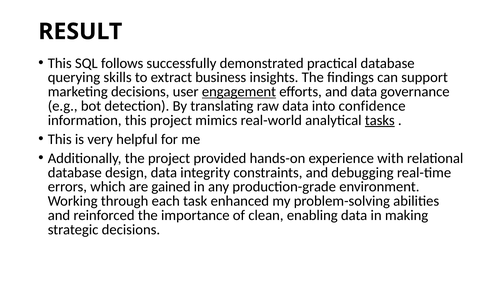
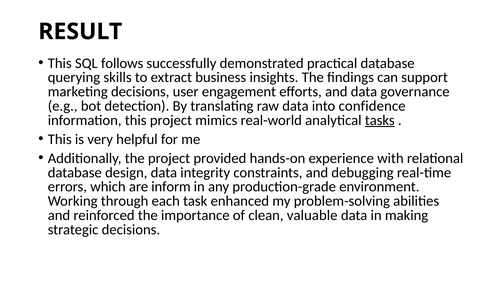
engagement underline: present -> none
gained: gained -> inform
enabling: enabling -> valuable
